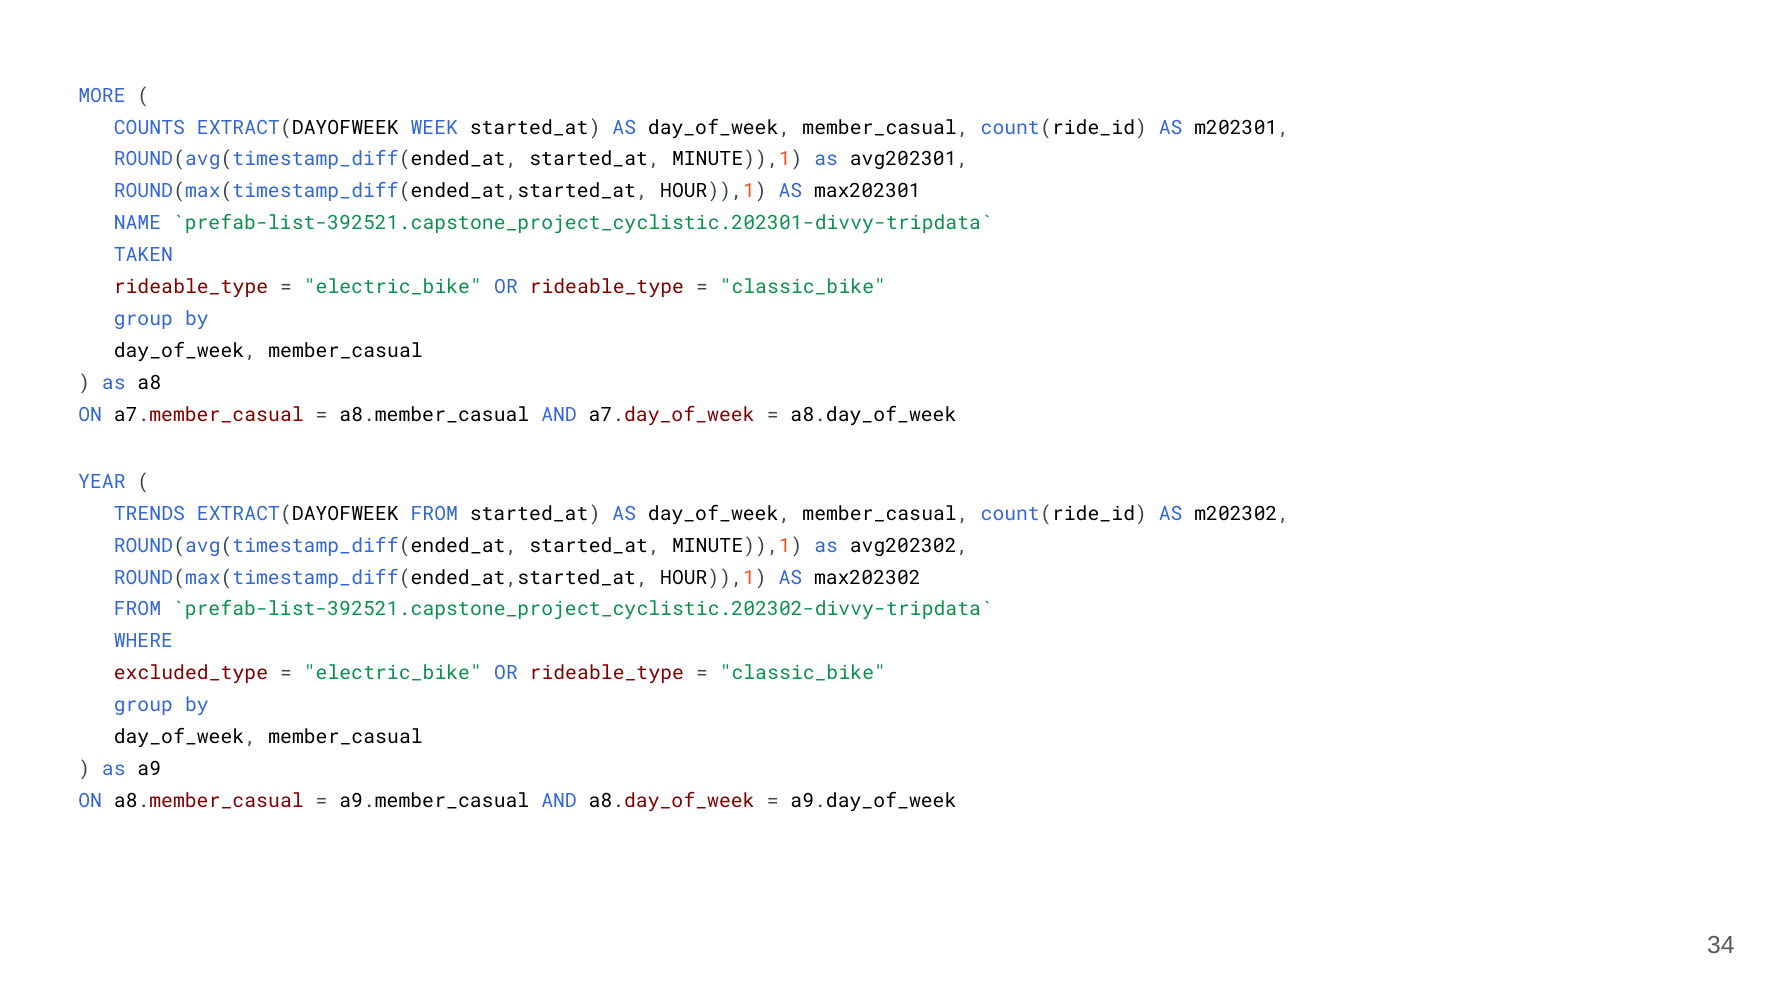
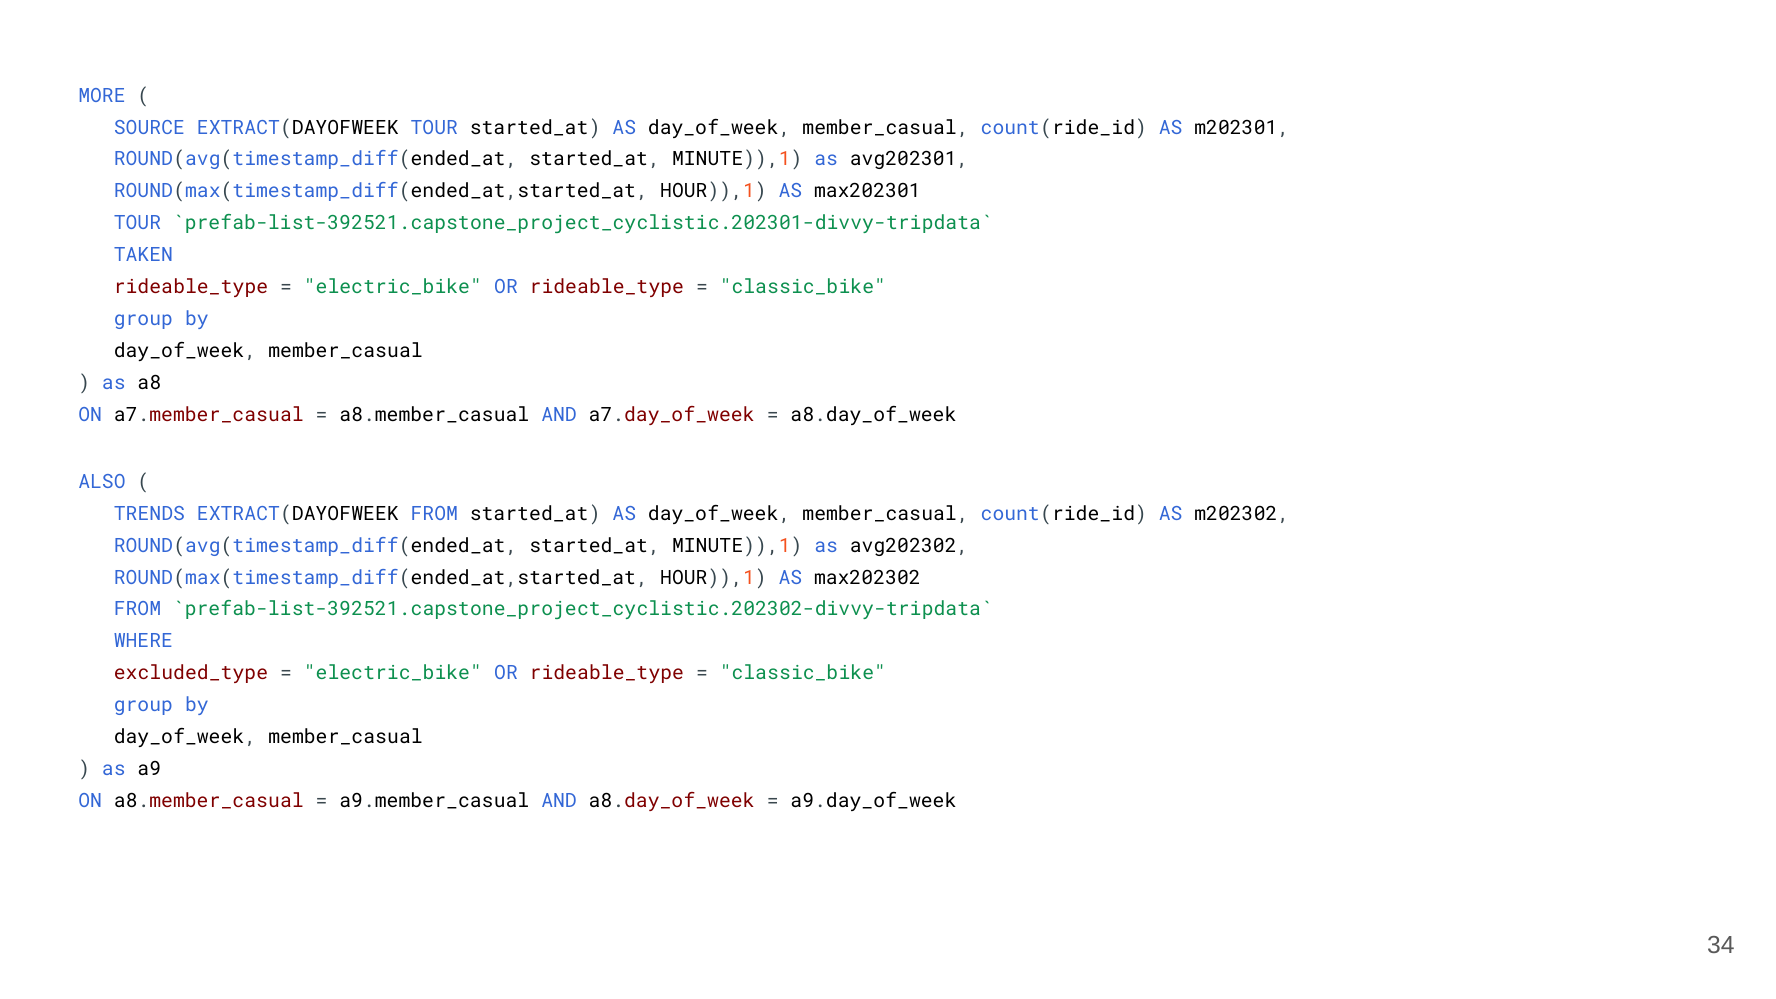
COUNTS: COUNTS -> SOURCE
EXTRACT(DAYOFWEEK WEEK: WEEK -> TOUR
NAME at (137, 223): NAME -> TOUR
YEAR: YEAR -> ALSO
